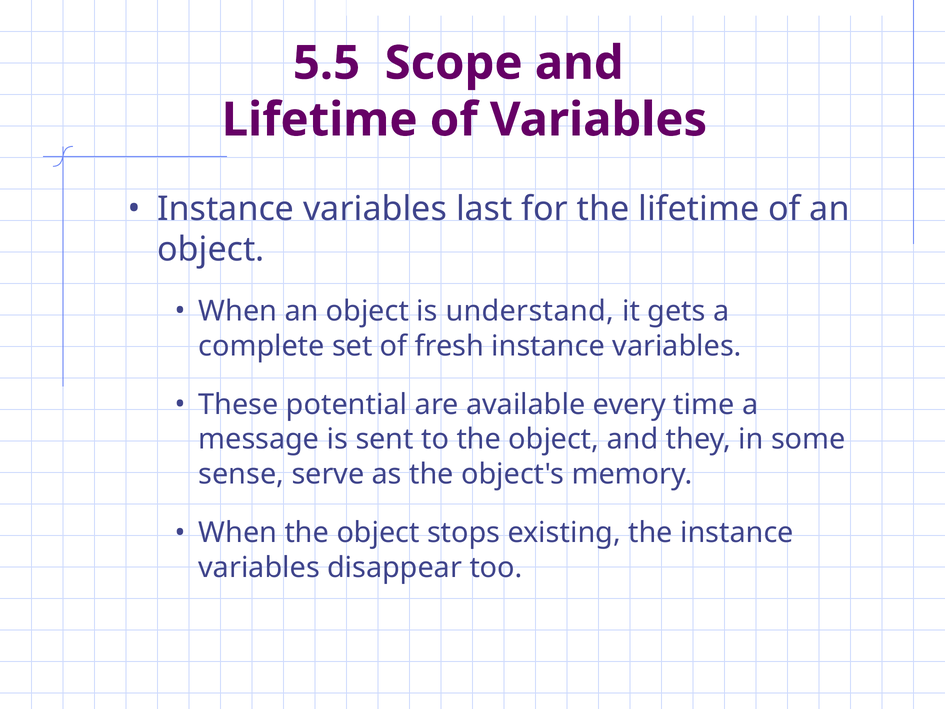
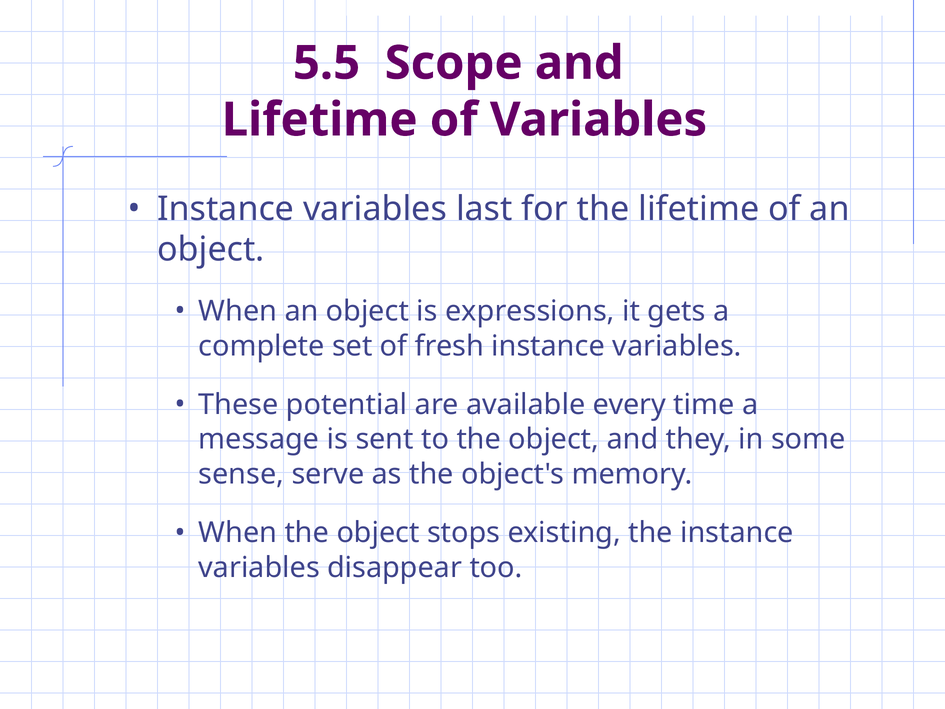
understand: understand -> expressions
